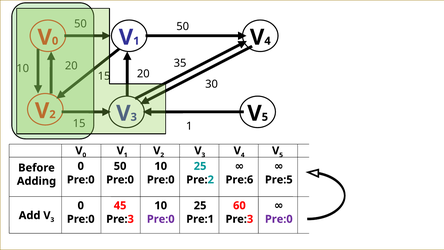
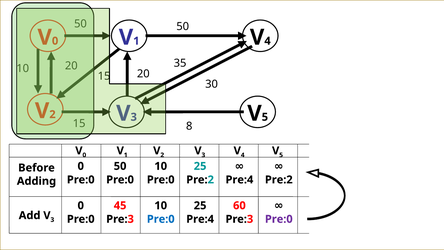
1 at (189, 126): 1 -> 8
Pre:6 at (239, 180): Pre:6 -> Pre:4
Pre:5 at (279, 180): Pre:5 -> Pre:2
Pre:0 at (161, 219) colour: purple -> blue
Pre:1 at (200, 219): Pre:1 -> Pre:4
